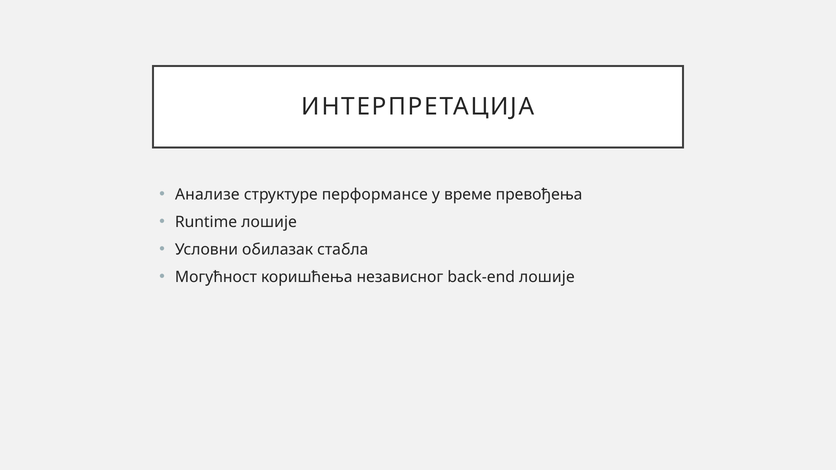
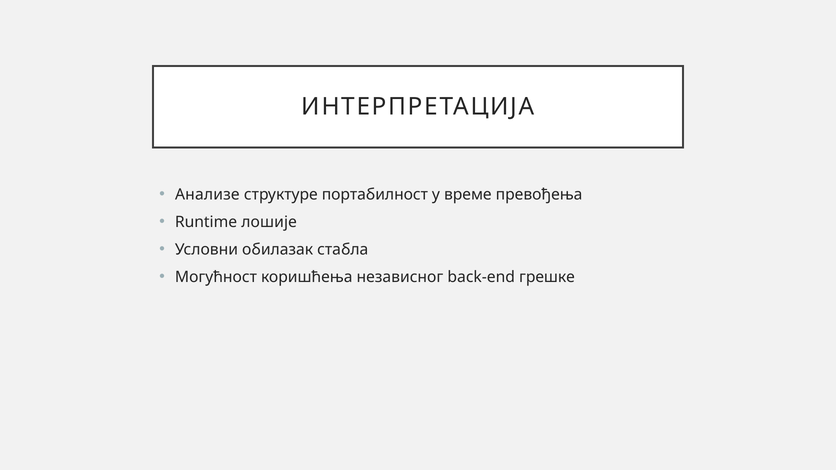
перформансе: перформансе -> портабилност
back-end лошије: лошије -> грешке
